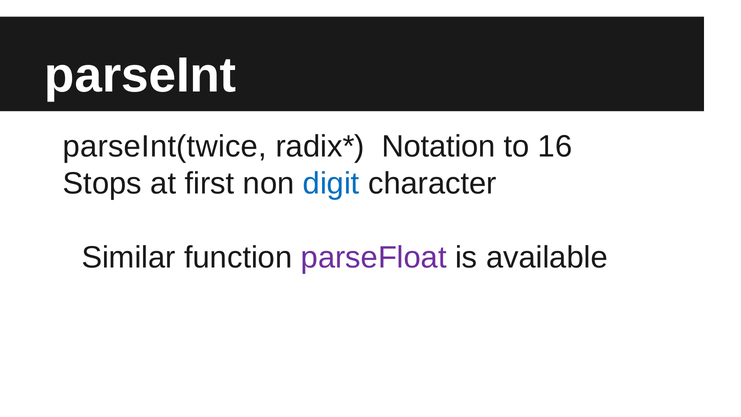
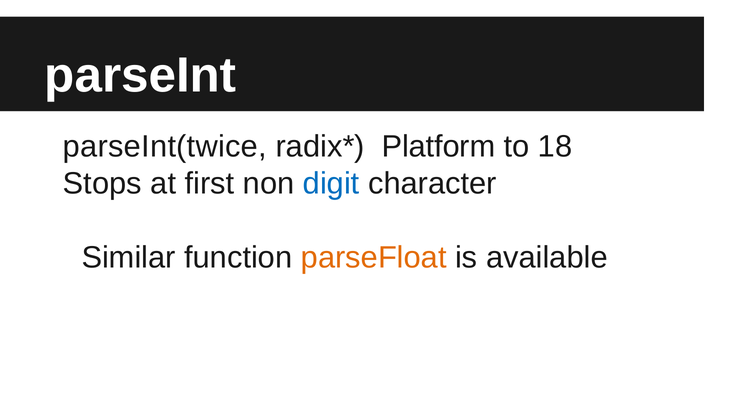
Notation: Notation -> Platform
16: 16 -> 18
parseFloat colour: purple -> orange
